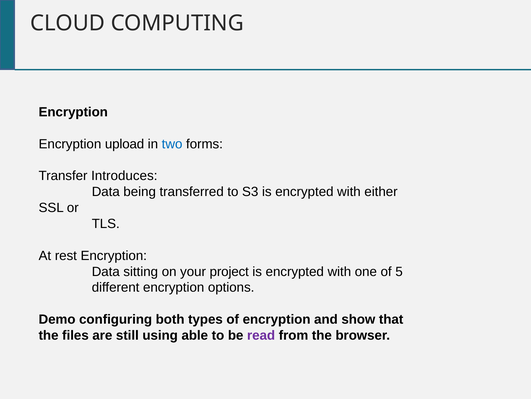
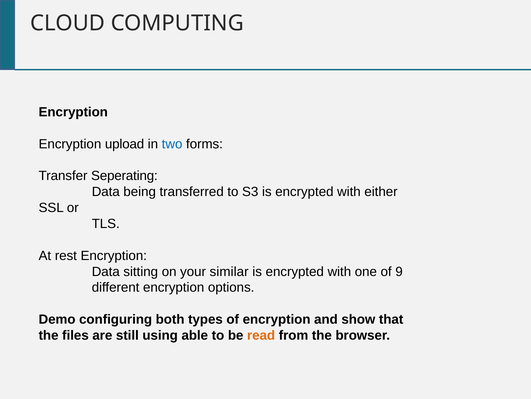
Introduces: Introduces -> Seperating
project: project -> similar
5: 5 -> 9
read colour: purple -> orange
